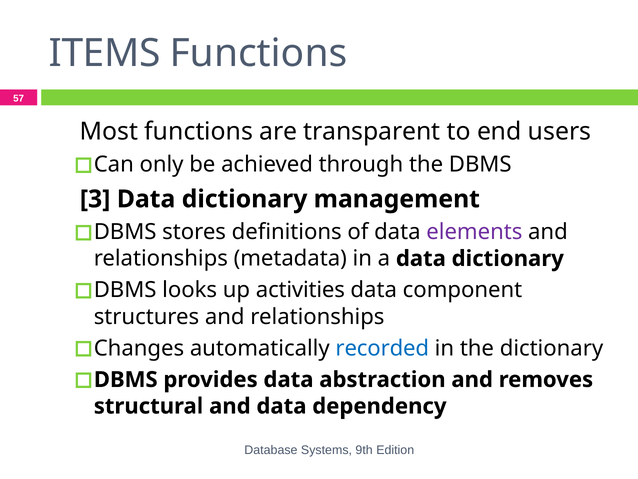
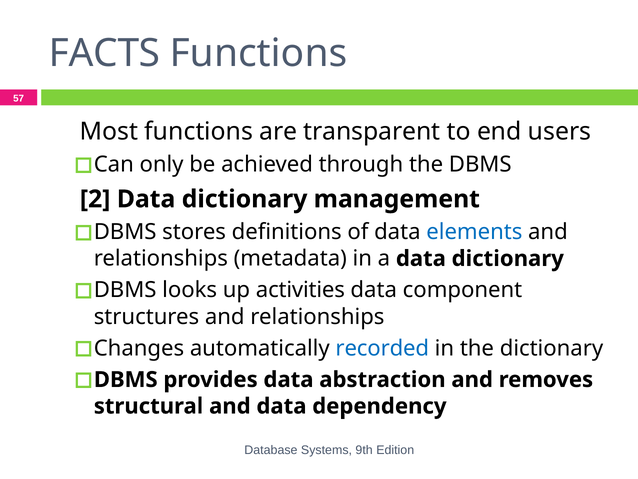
ITEMS: ITEMS -> FACTS
3: 3 -> 2
elements colour: purple -> blue
